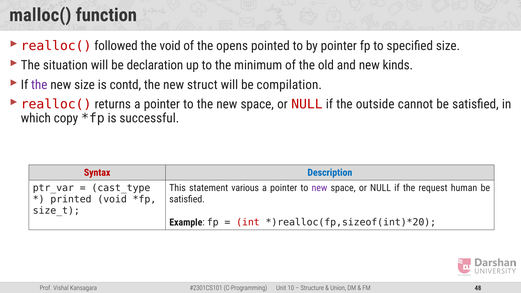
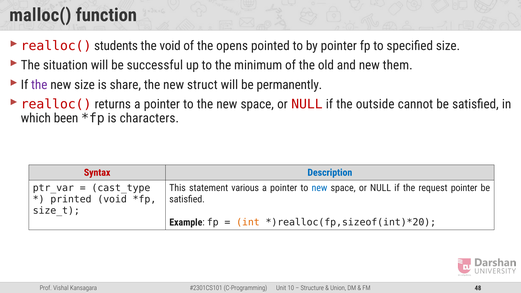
followed: followed -> students
declaration: declaration -> successful
kinds: kinds -> them
contd: contd -> share
compilation: compilation -> permanently
copy: copy -> been
successful: successful -> characters
new at (319, 188) colour: purple -> blue
request human: human -> pointer
int colour: red -> orange
